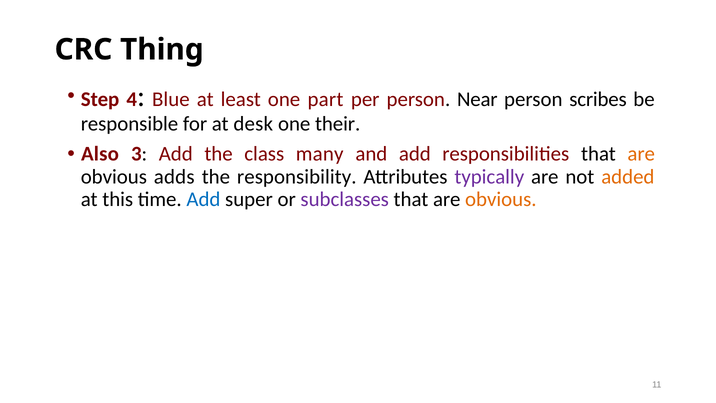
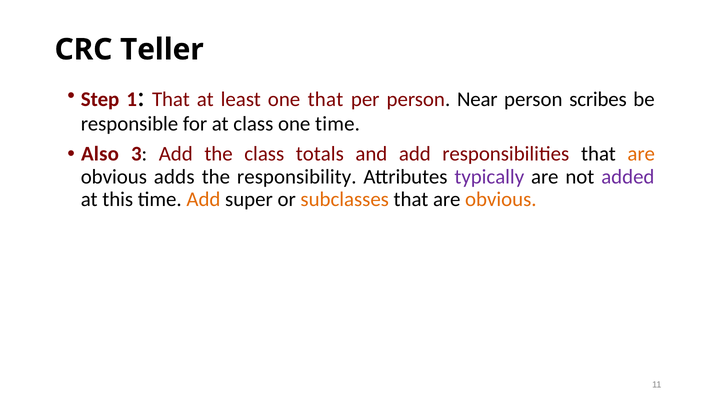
Thing: Thing -> Teller
4: 4 -> 1
Blue at (171, 99): Blue -> That
one part: part -> that
at desk: desk -> class
one their: their -> time
many: many -> totals
added colour: orange -> purple
Add at (203, 199) colour: blue -> orange
subclasses colour: purple -> orange
